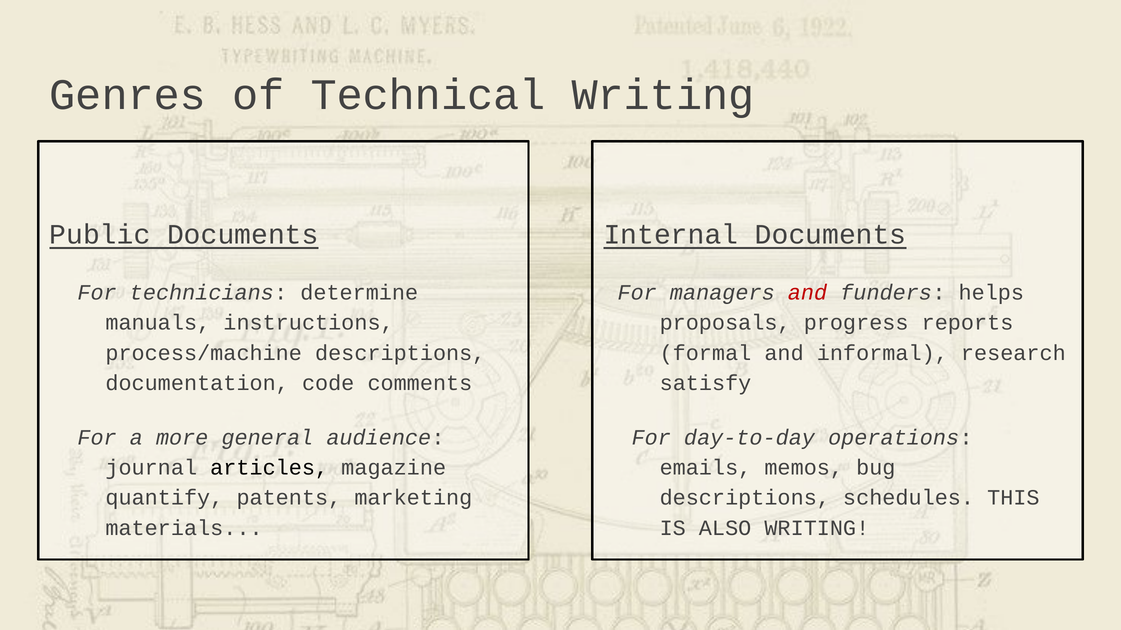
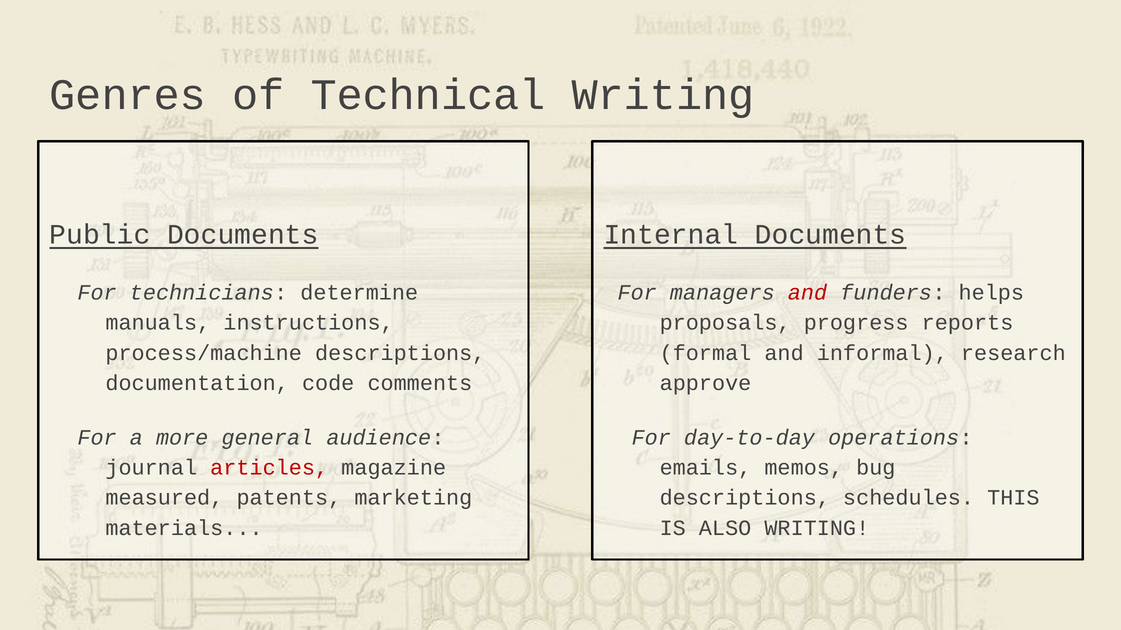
satisfy: satisfy -> approve
articles colour: black -> red
quantify: quantify -> measured
